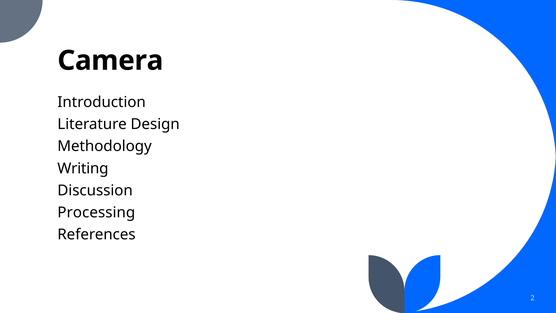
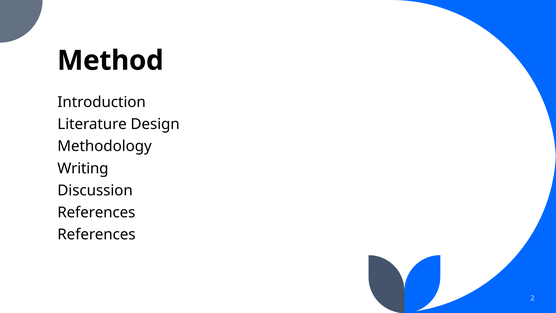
Camera: Camera -> Method
Processing at (96, 212): Processing -> References
